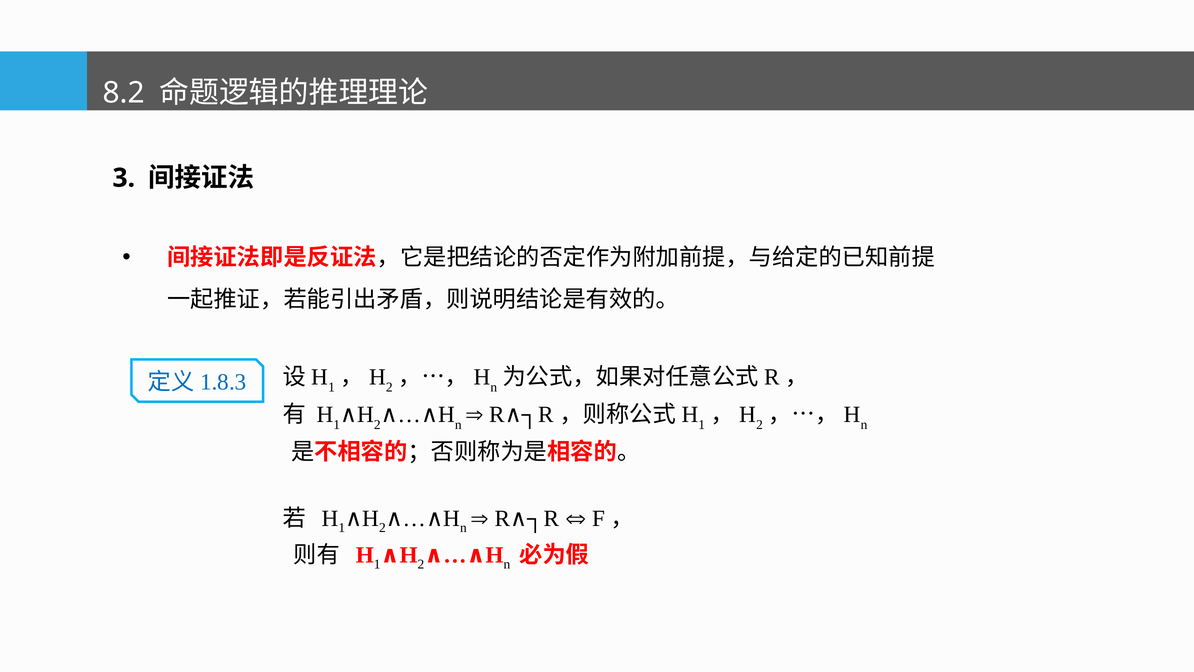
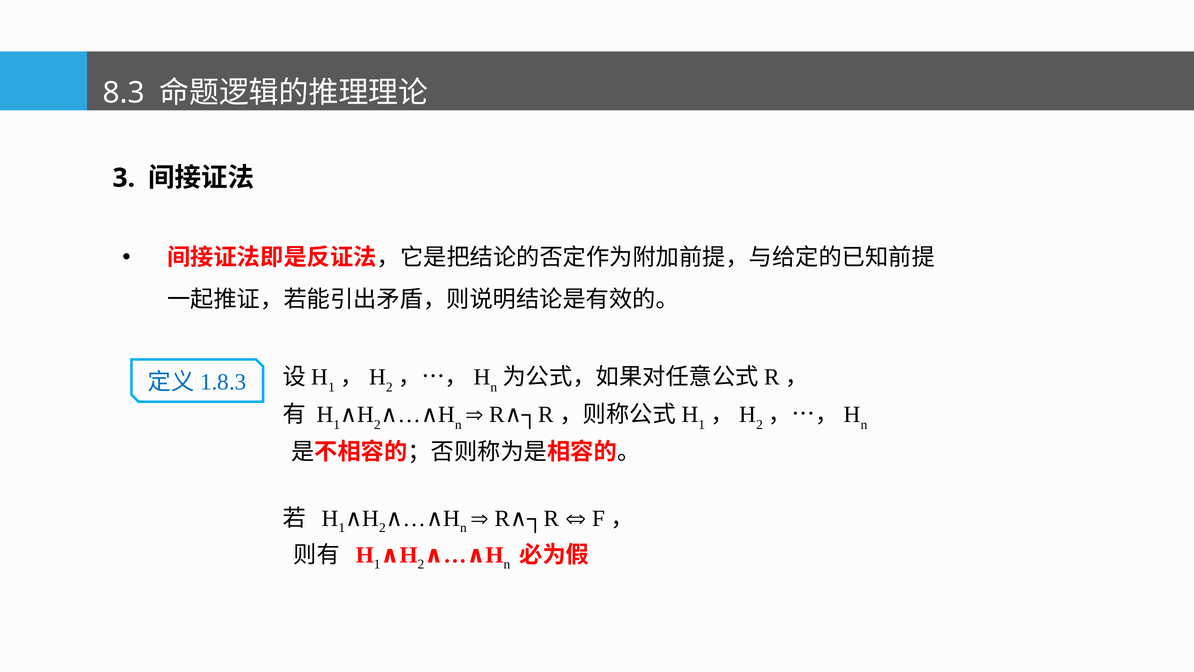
8.2: 8.2 -> 8.3
